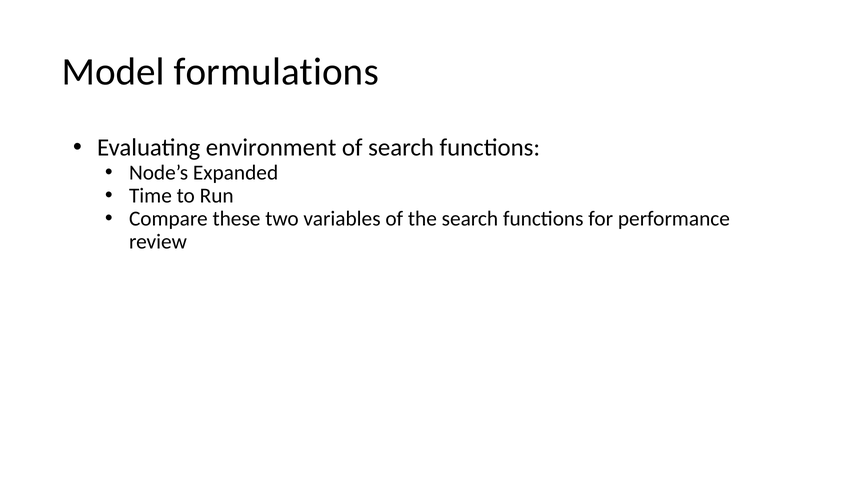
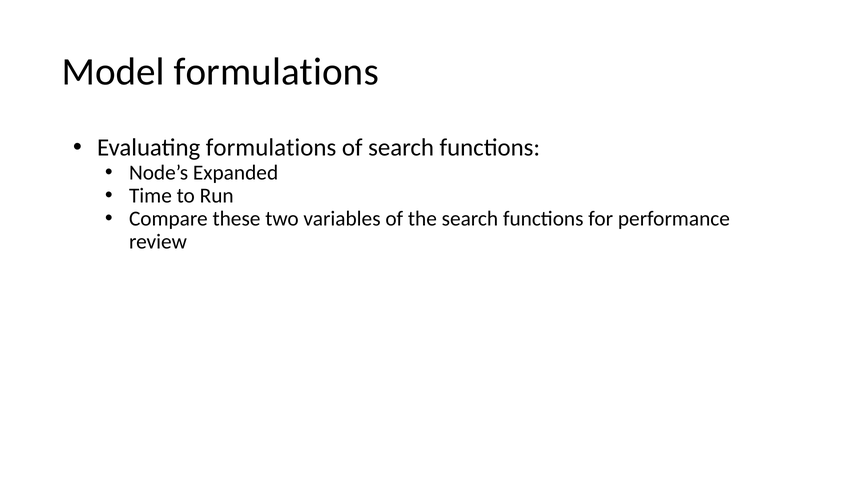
Evaluating environment: environment -> formulations
